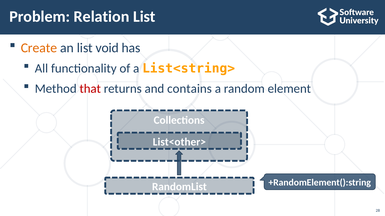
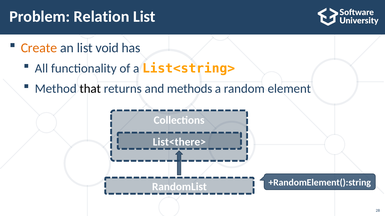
that colour: red -> black
contains: contains -> methods
List<other>: List<other> -> List<there>
